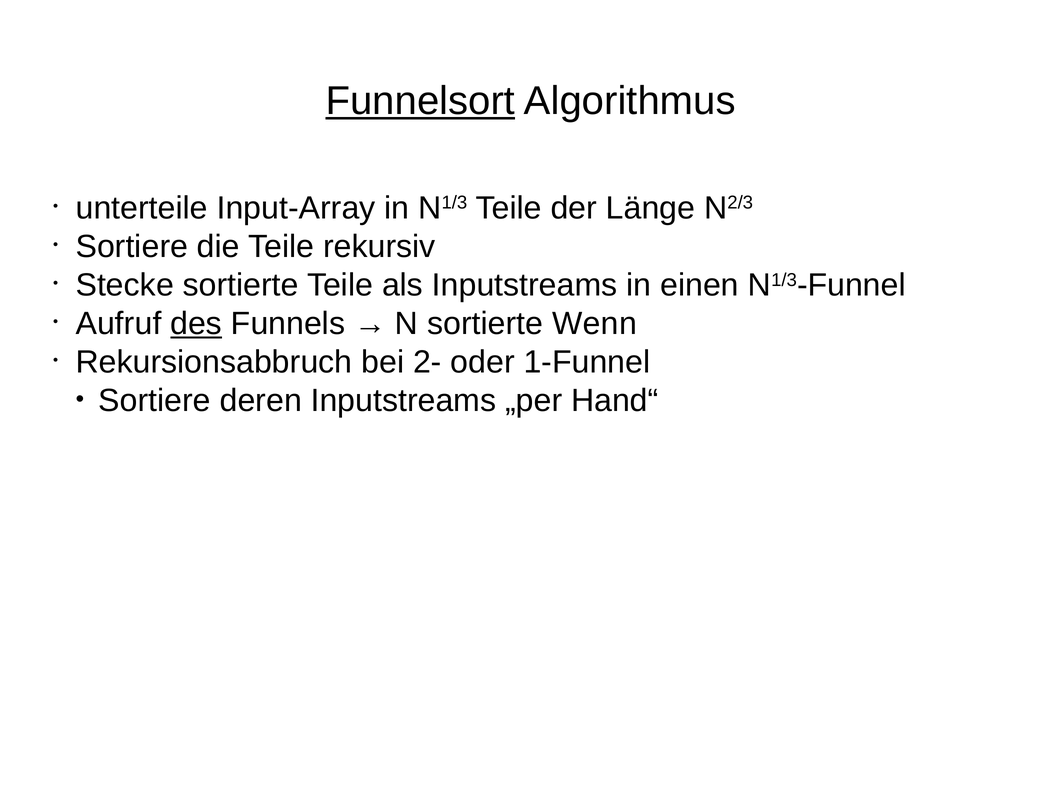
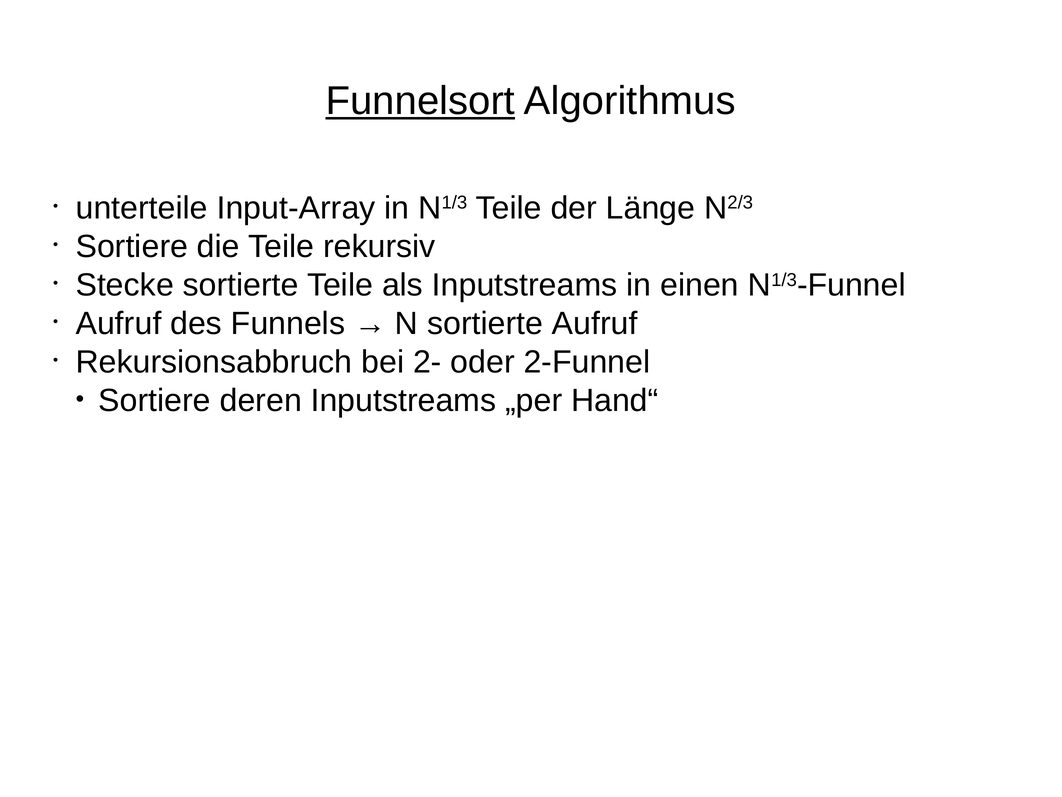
des underline: present -> none
sortierte Wenn: Wenn -> Aufruf
1-Funnel: 1-Funnel -> 2-Funnel
